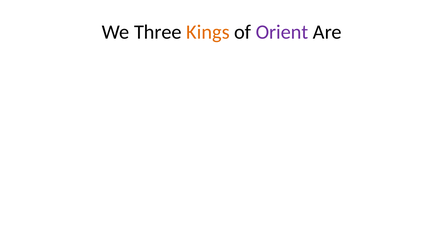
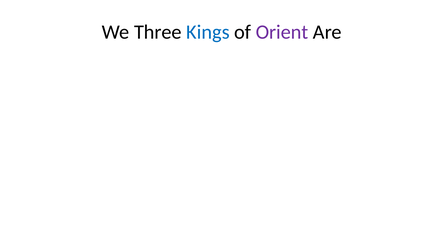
Kings colour: orange -> blue
